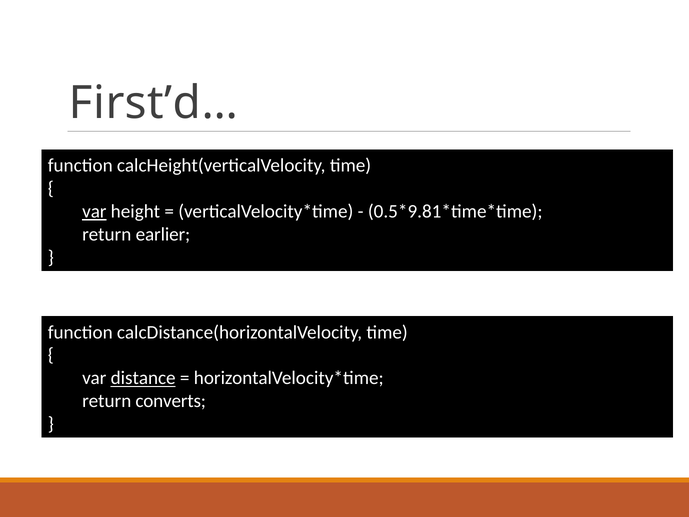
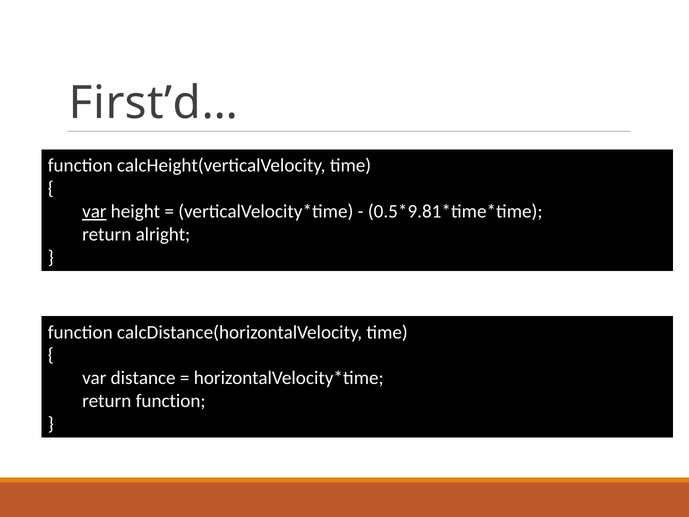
earlier: earlier -> alright
distance underline: present -> none
return converts: converts -> function
